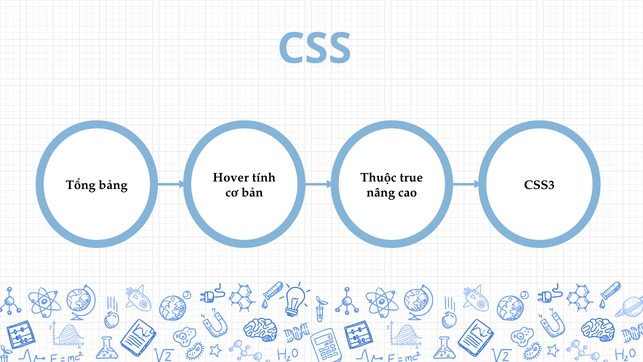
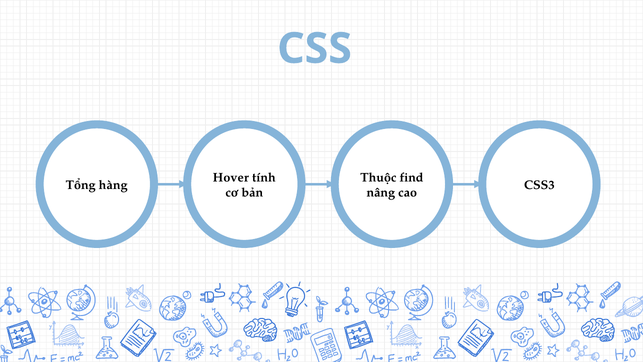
true: true -> find
bảng: bảng -> hàng
